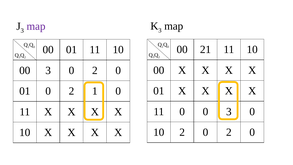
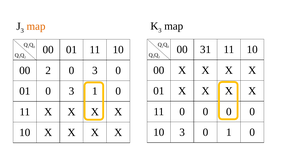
map at (36, 26) colour: purple -> orange
21: 21 -> 31
00 3: 3 -> 2
2 at (95, 70): 2 -> 3
01 0 2: 2 -> 3
11 0 0 3: 3 -> 0
10 2: 2 -> 3
2 at (229, 132): 2 -> 1
